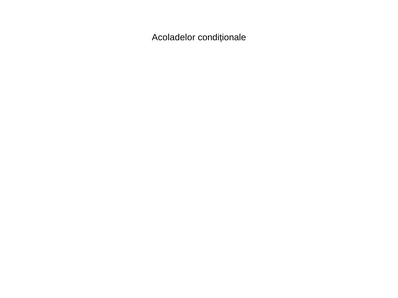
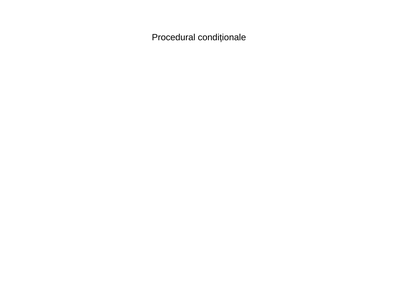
Acoladelor: Acoladelor -> Procedural
